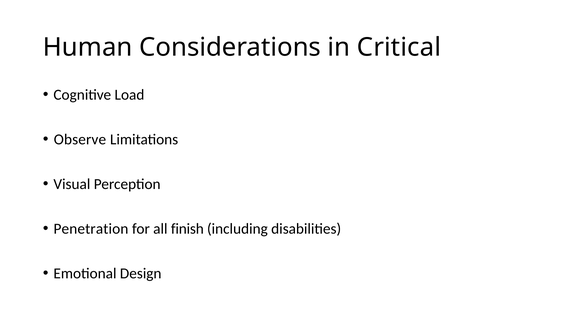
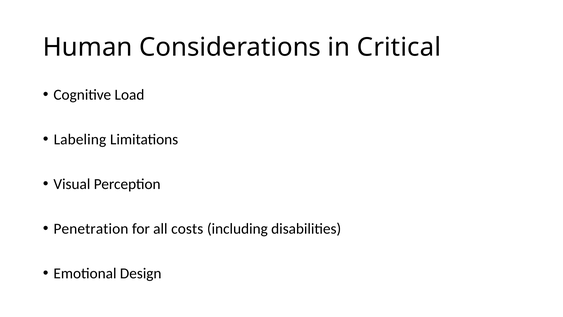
Observe: Observe -> Labeling
finish: finish -> costs
